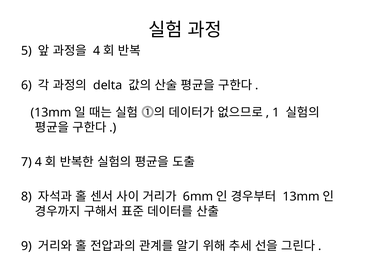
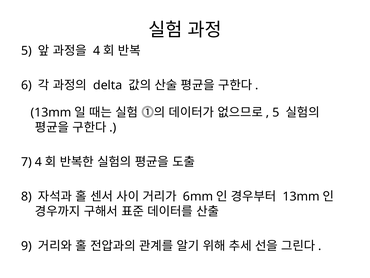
1 at (276, 112): 1 -> 5
